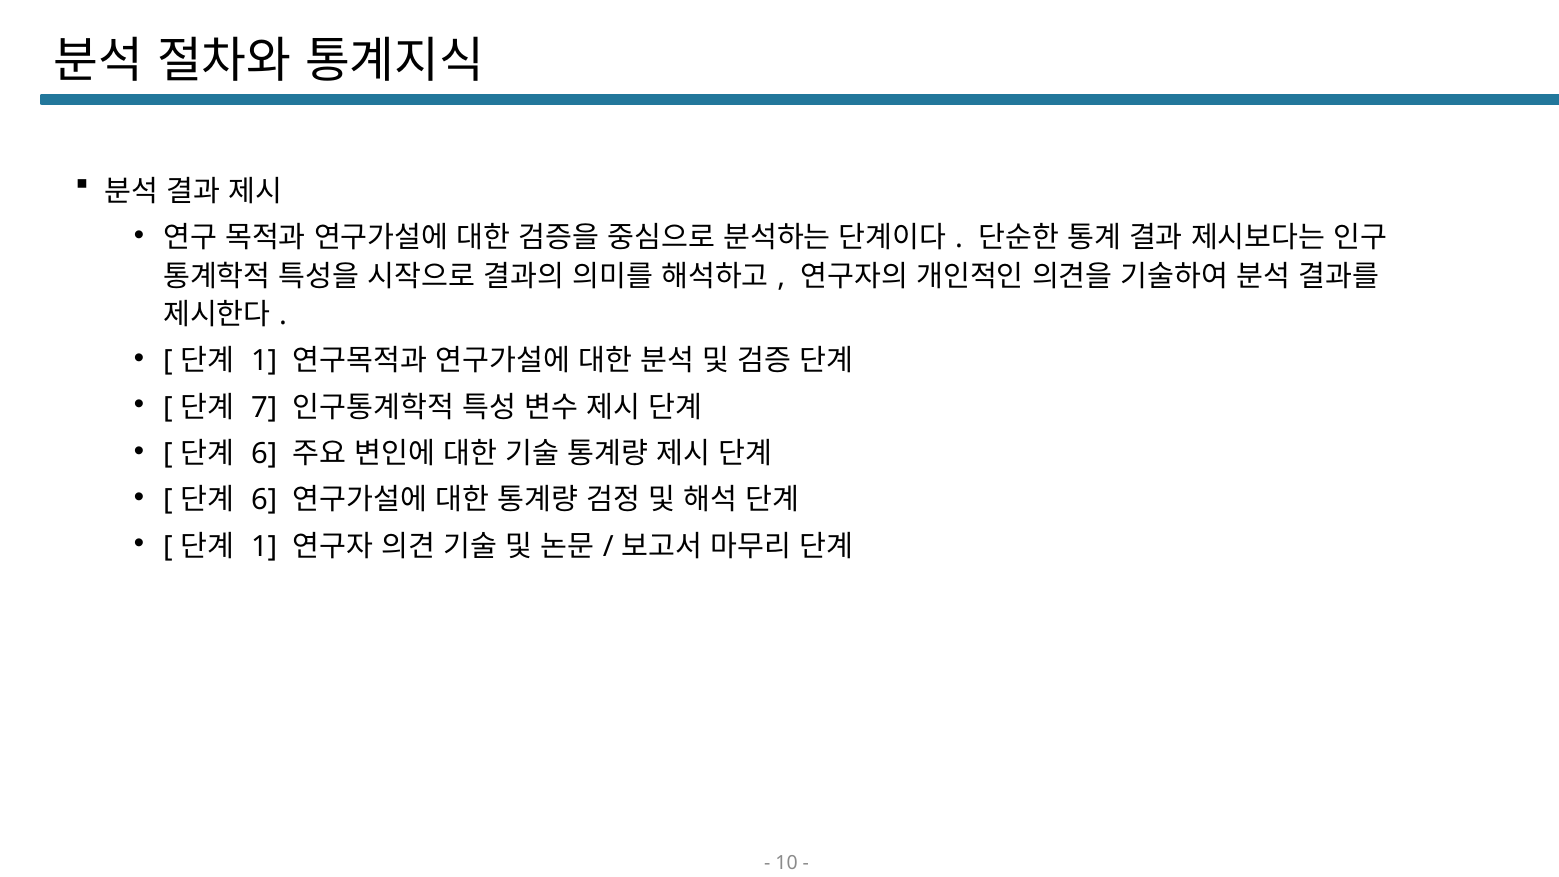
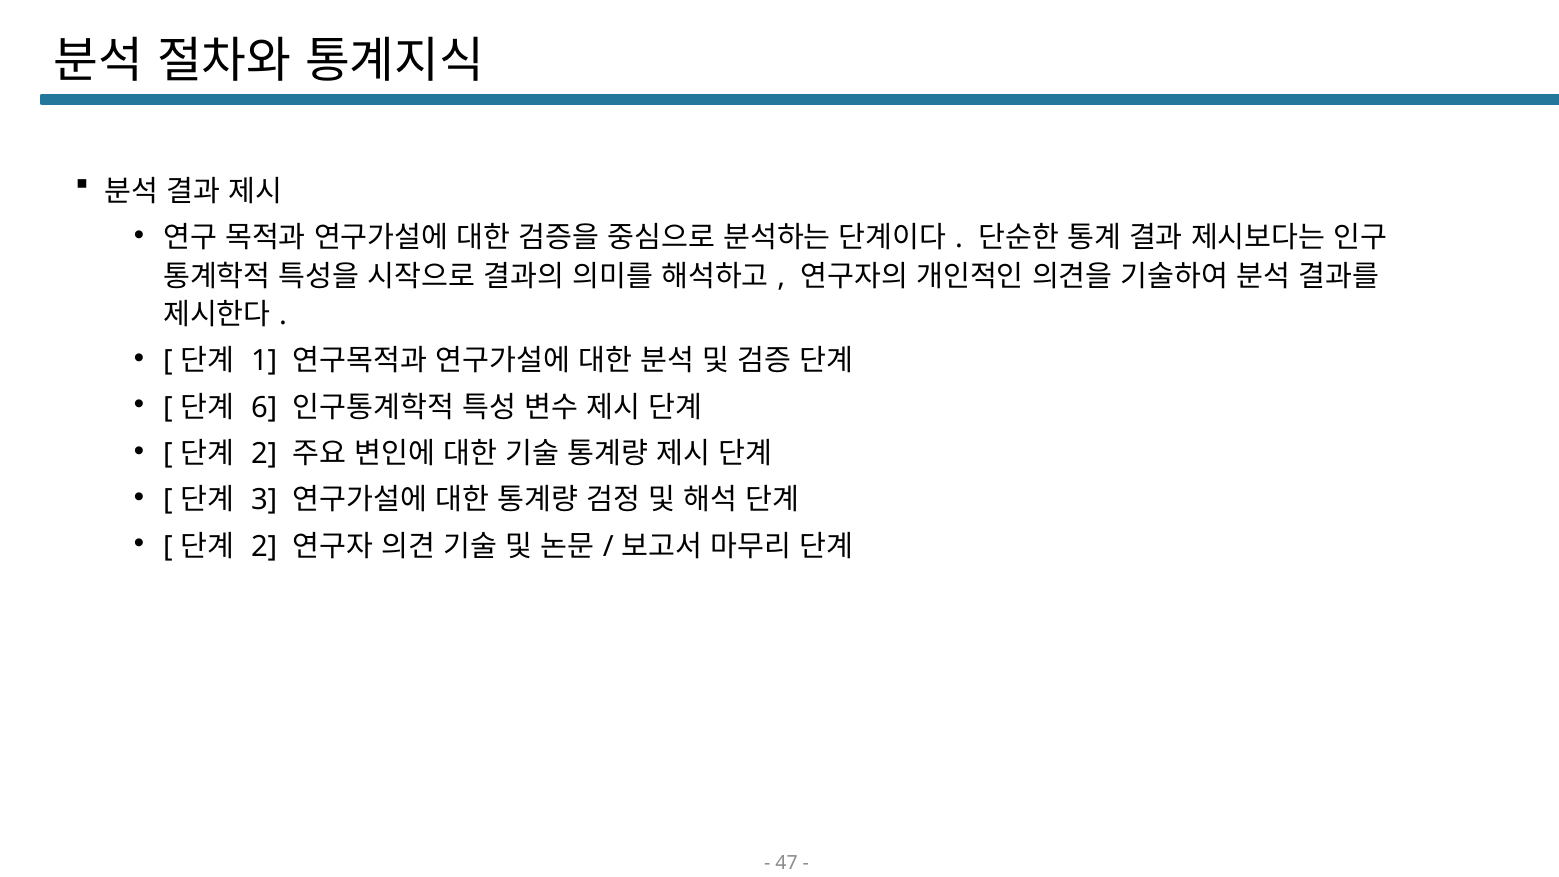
7: 7 -> 6
6 at (264, 454): 6 -> 2
6 at (264, 500): 6 -> 3
1 at (264, 547): 1 -> 2
10: 10 -> 47
